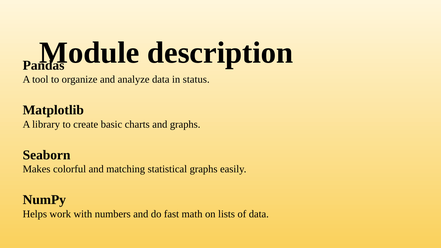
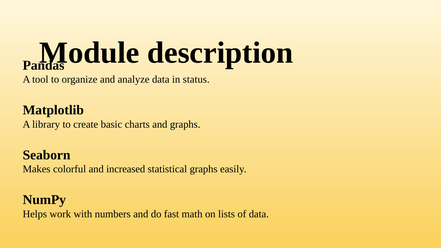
matching: matching -> increased
